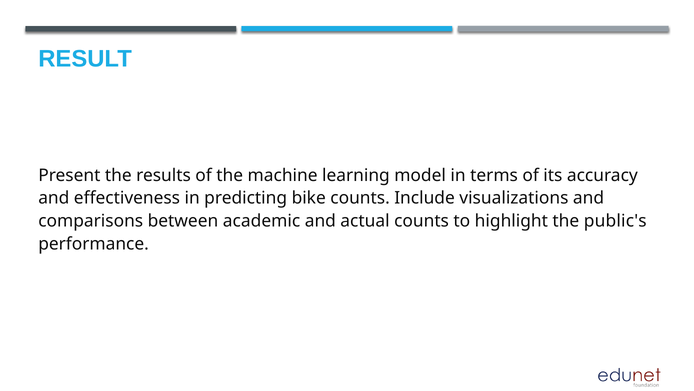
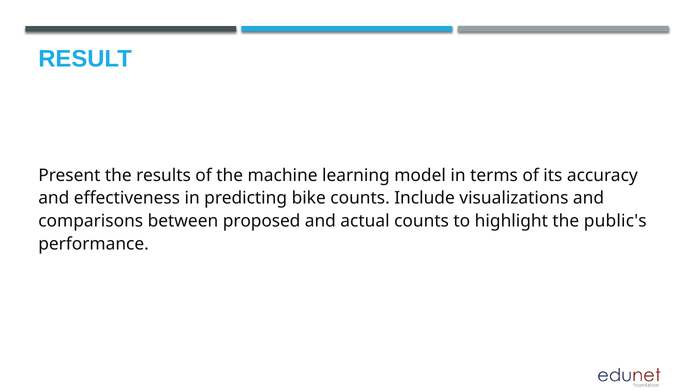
academic: academic -> proposed
